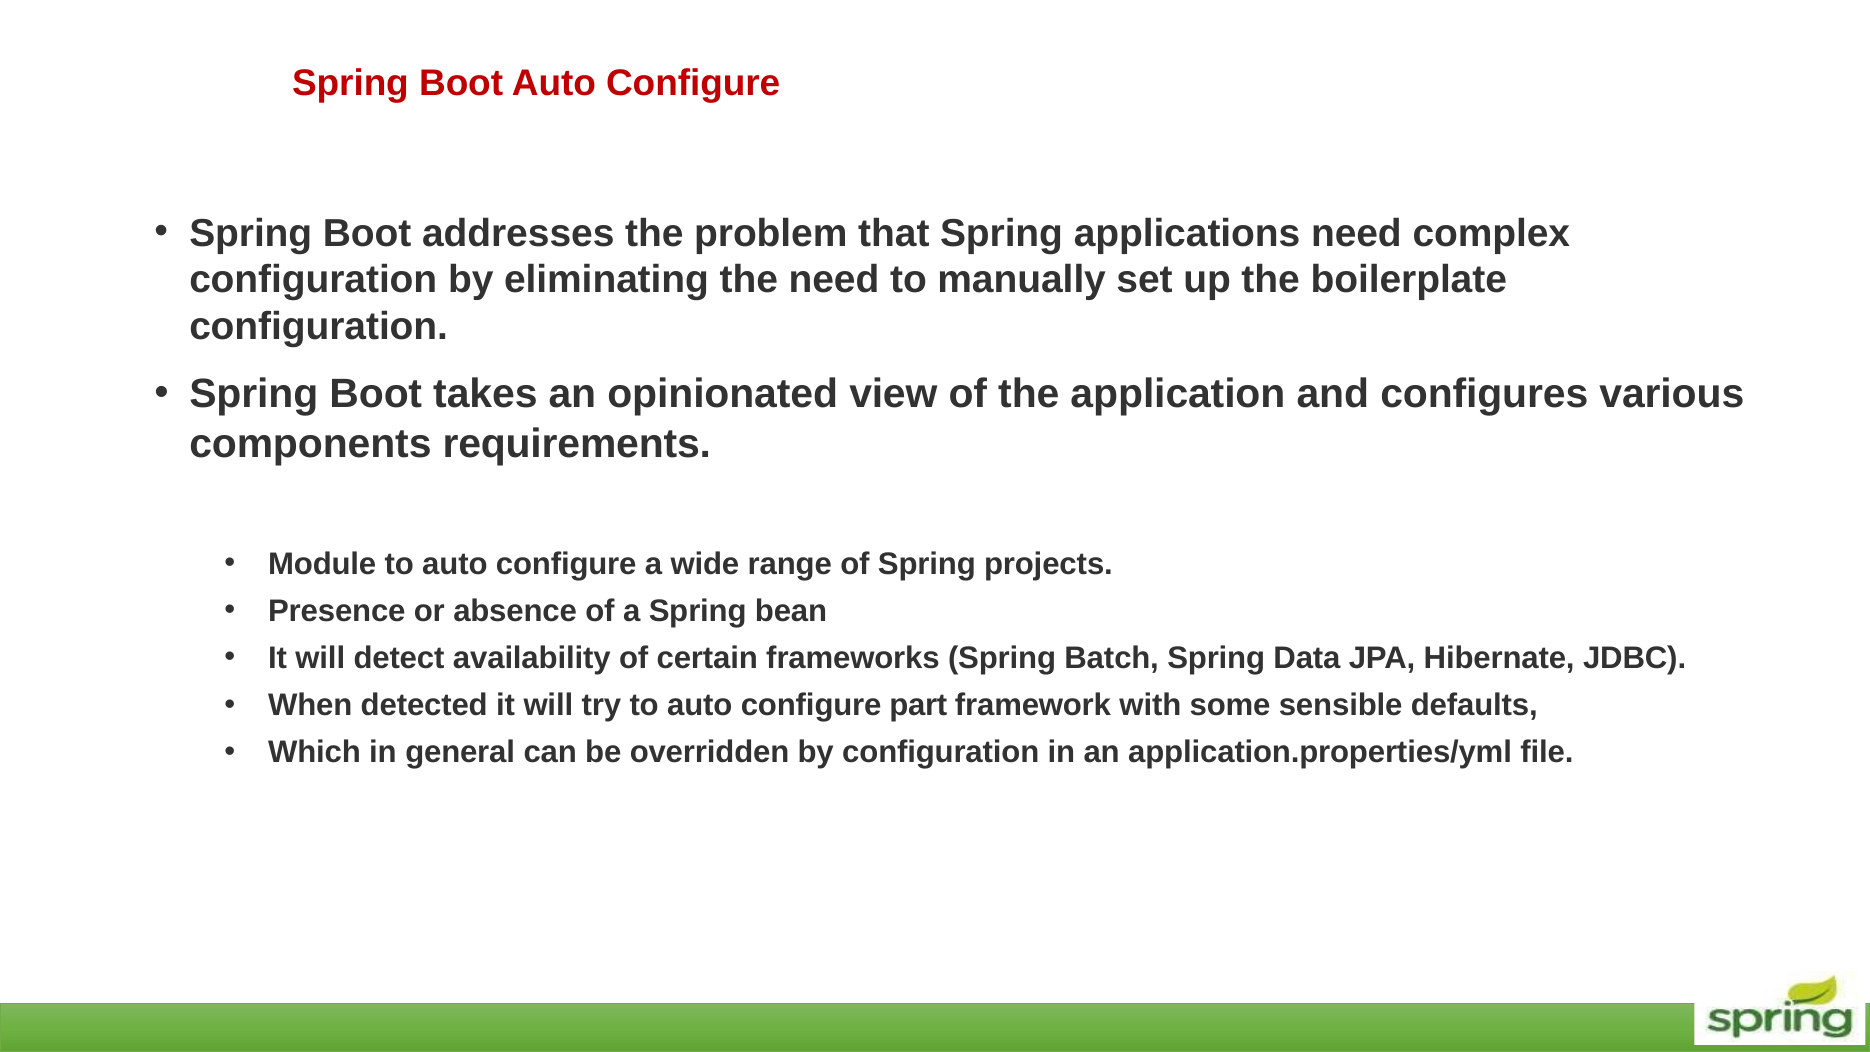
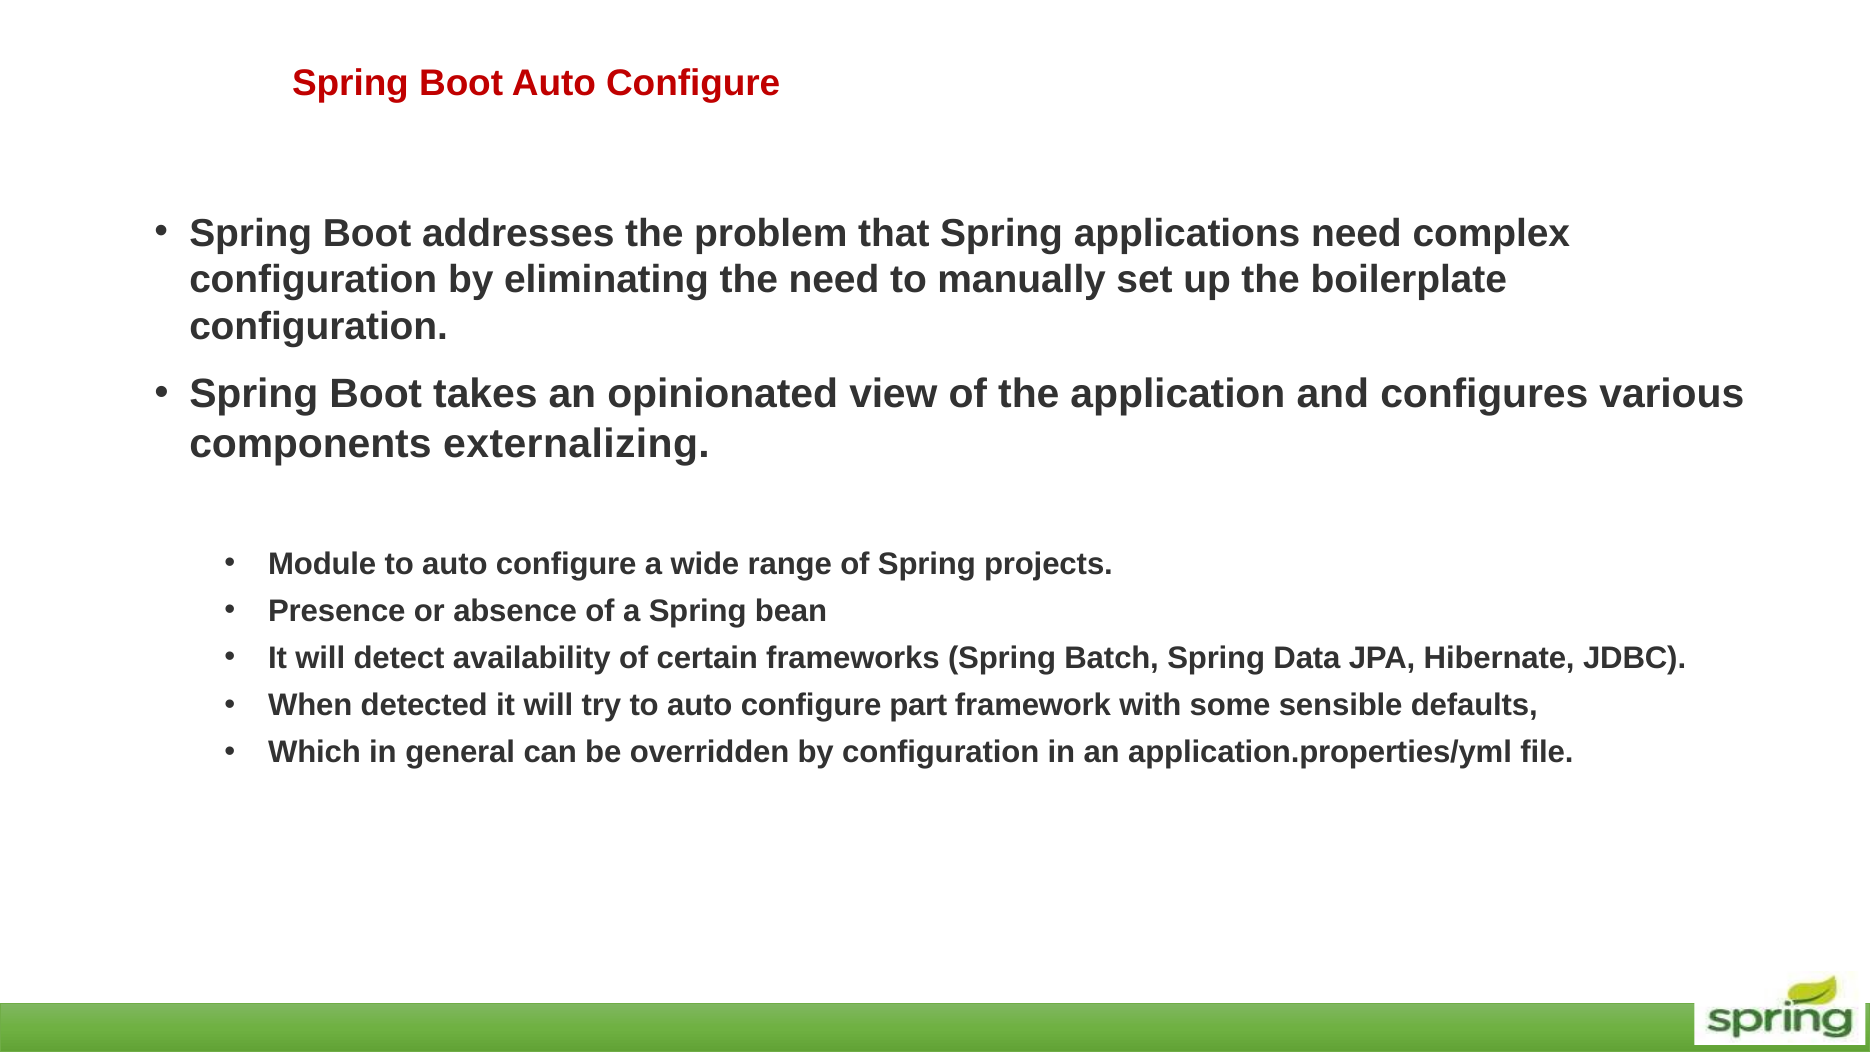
requirements: requirements -> externalizing
